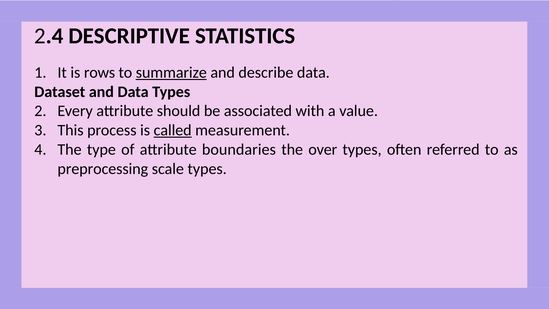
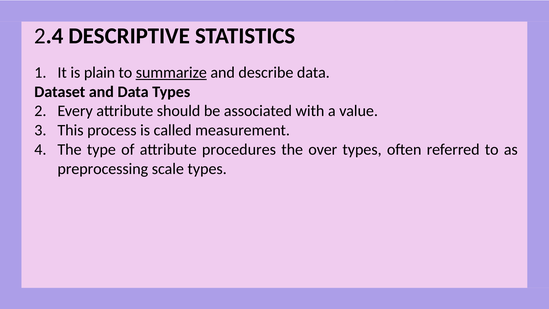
rows: rows -> plain
called underline: present -> none
boundaries: boundaries -> procedures
